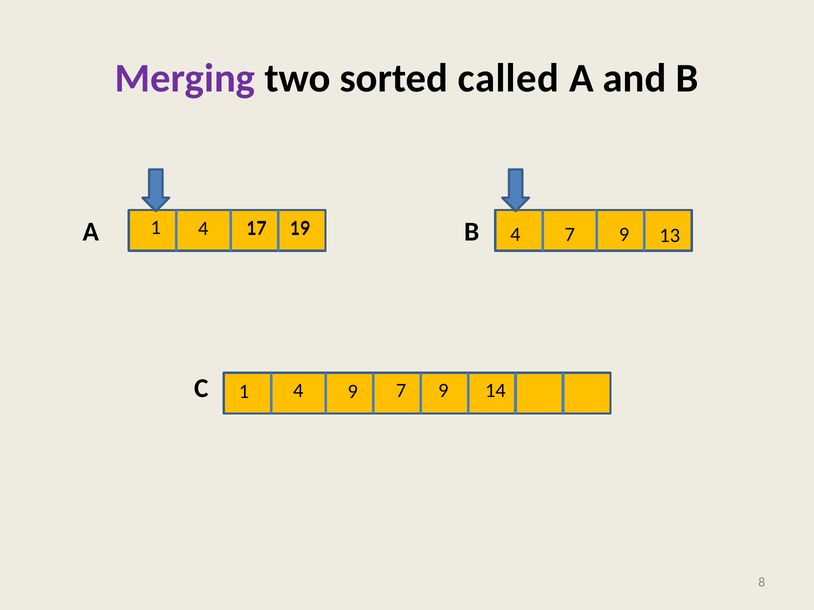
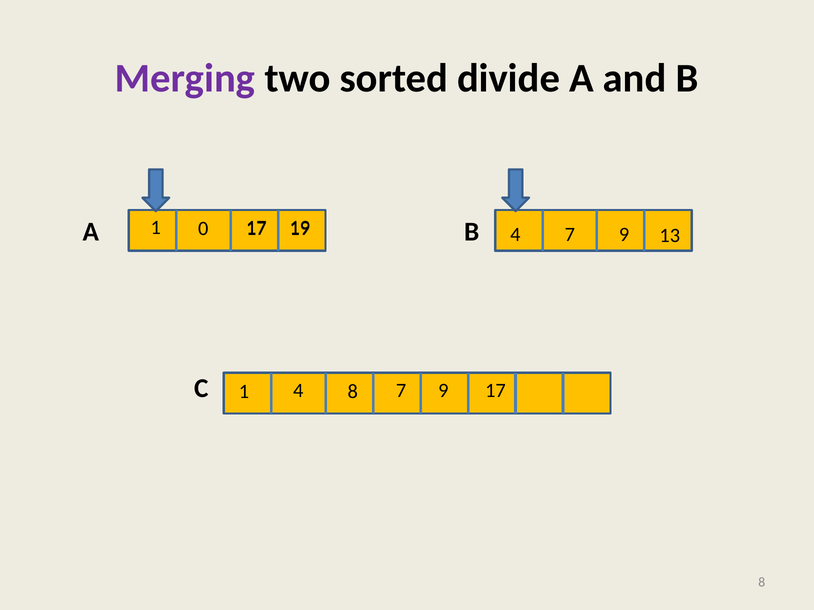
called: called -> divide
4 at (203, 229): 4 -> 0
C 9: 9 -> 8
9 14: 14 -> 17
